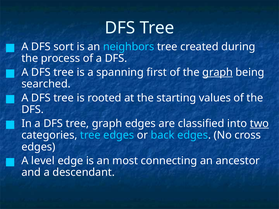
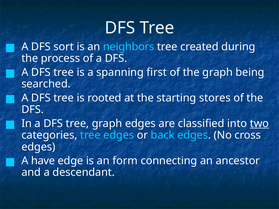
graph at (218, 72) underline: present -> none
values: values -> stores
level: level -> have
most: most -> form
